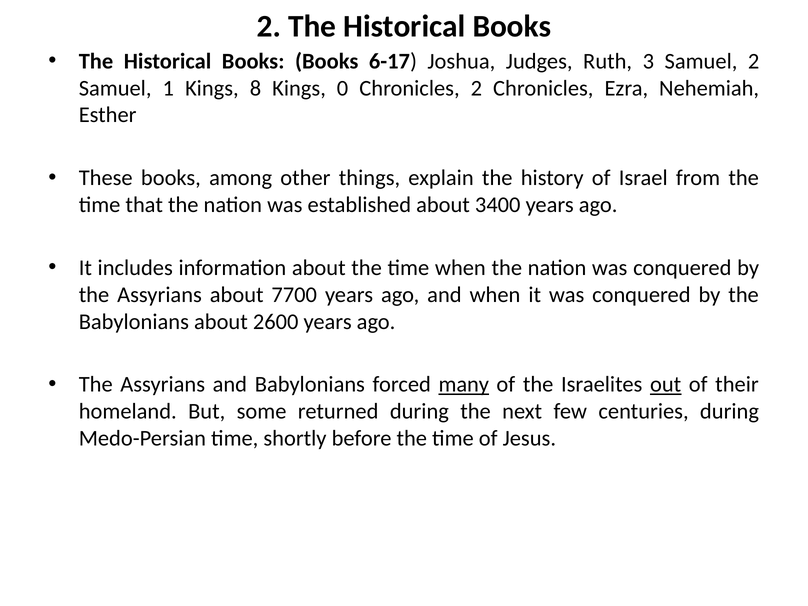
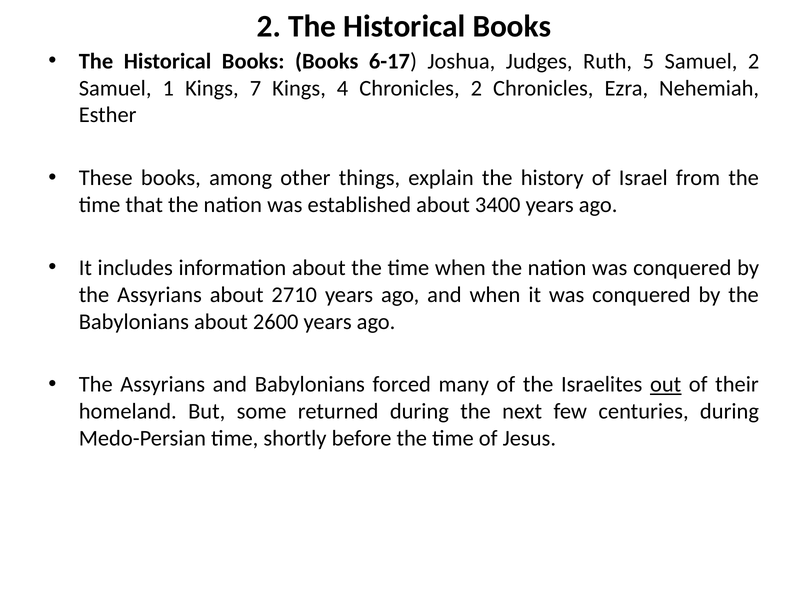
3: 3 -> 5
8: 8 -> 7
0: 0 -> 4
7700: 7700 -> 2710
many underline: present -> none
